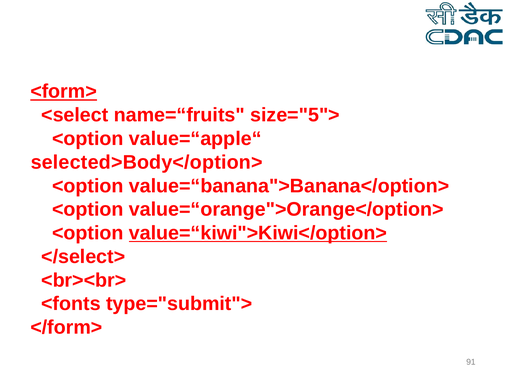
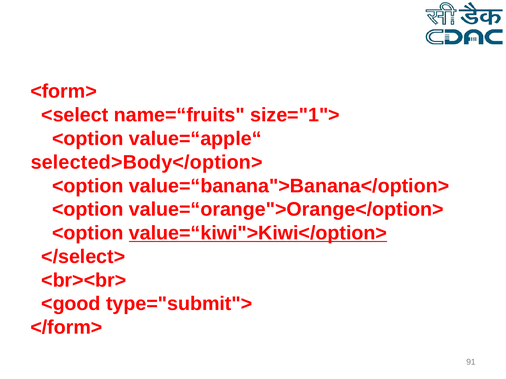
<form> underline: present -> none
size="5">: size="5"> -> size="1">
<fonts: <fonts -> <good
